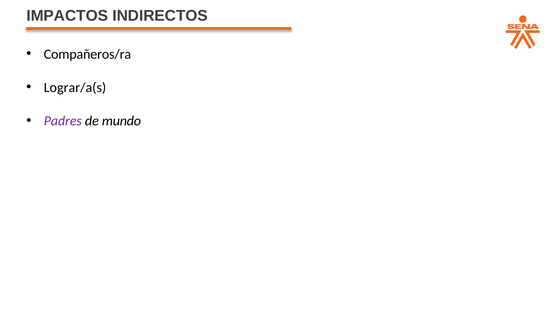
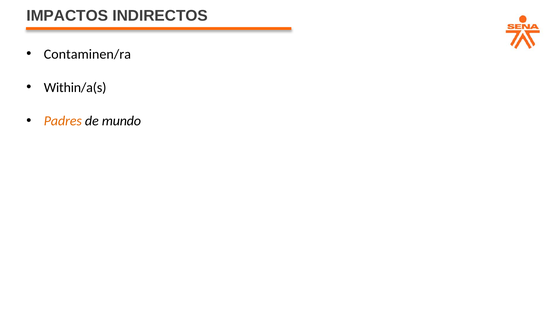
Compañeros/ra: Compañeros/ra -> Contaminen/ra
Lograr/a(s: Lograr/a(s -> Within/a(s
Padres colour: purple -> orange
